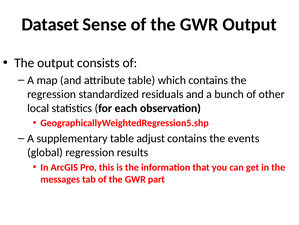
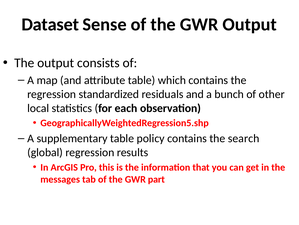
adjust: adjust -> policy
events: events -> search
